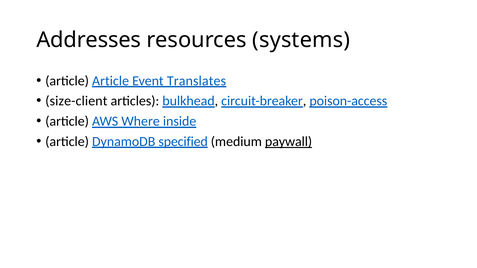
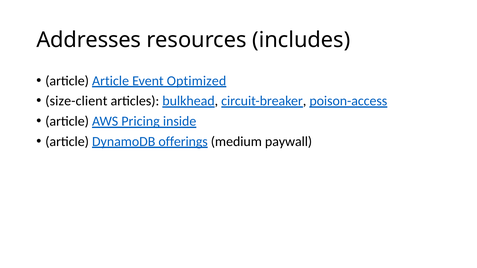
systems: systems -> includes
Translates: Translates -> Optimized
Where: Where -> Pricing
specified: specified -> offerings
paywall underline: present -> none
